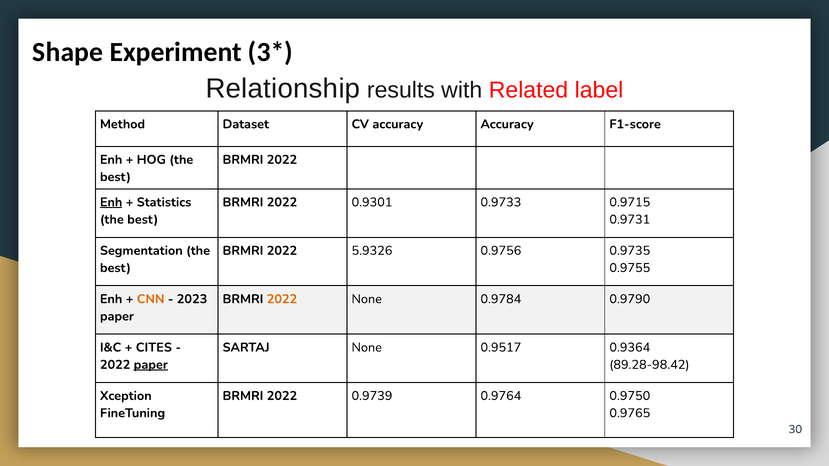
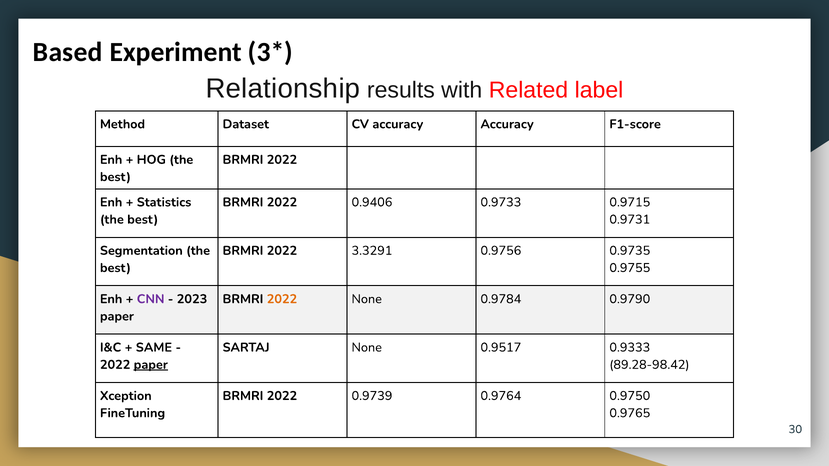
Shape: Shape -> Based
Enh at (111, 202) underline: present -> none
0.9301: 0.9301 -> 0.9406
5.9326: 5.9326 -> 3.3291
CNN colour: orange -> purple
CITES: CITES -> SAME
0.9364: 0.9364 -> 0.9333
